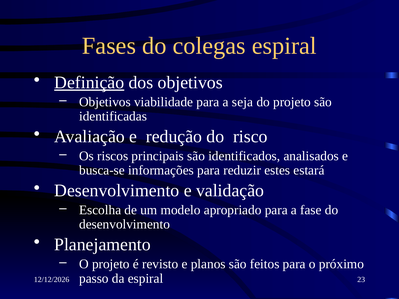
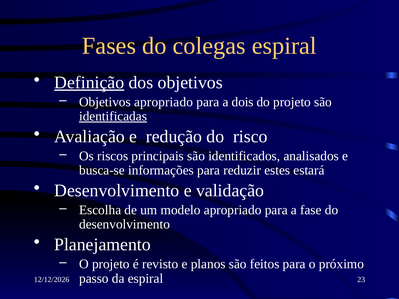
Objetivos viabilidade: viabilidade -> apropriado
seja: seja -> dois
identificadas underline: none -> present
